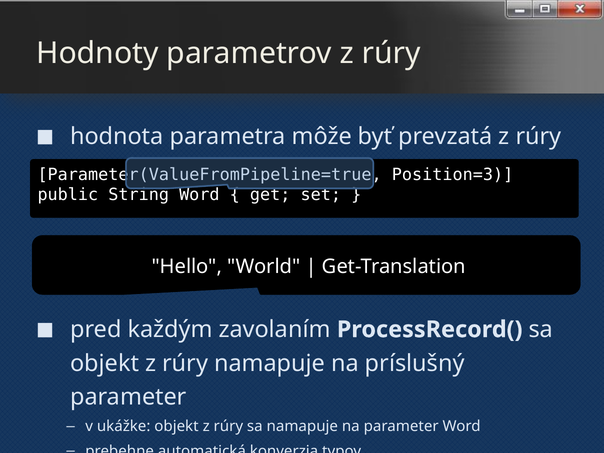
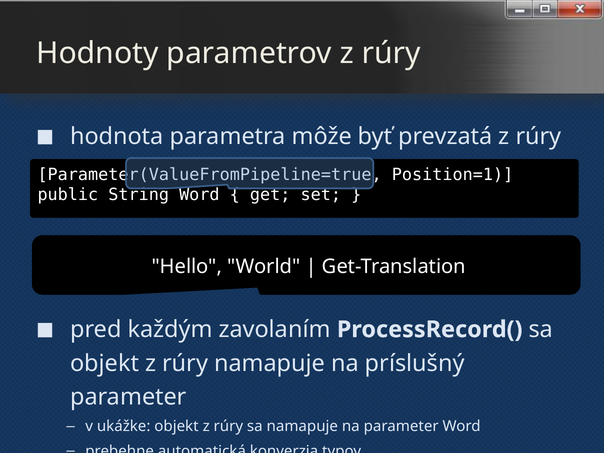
Position=3: Position=3 -> Position=1
